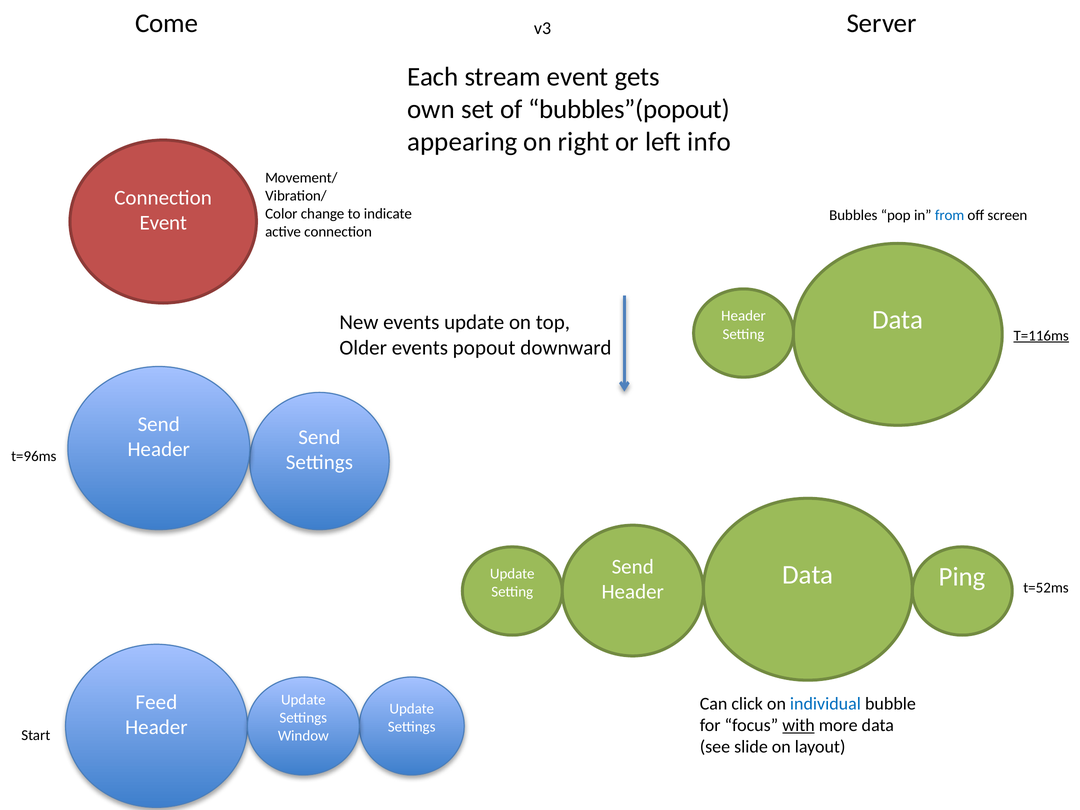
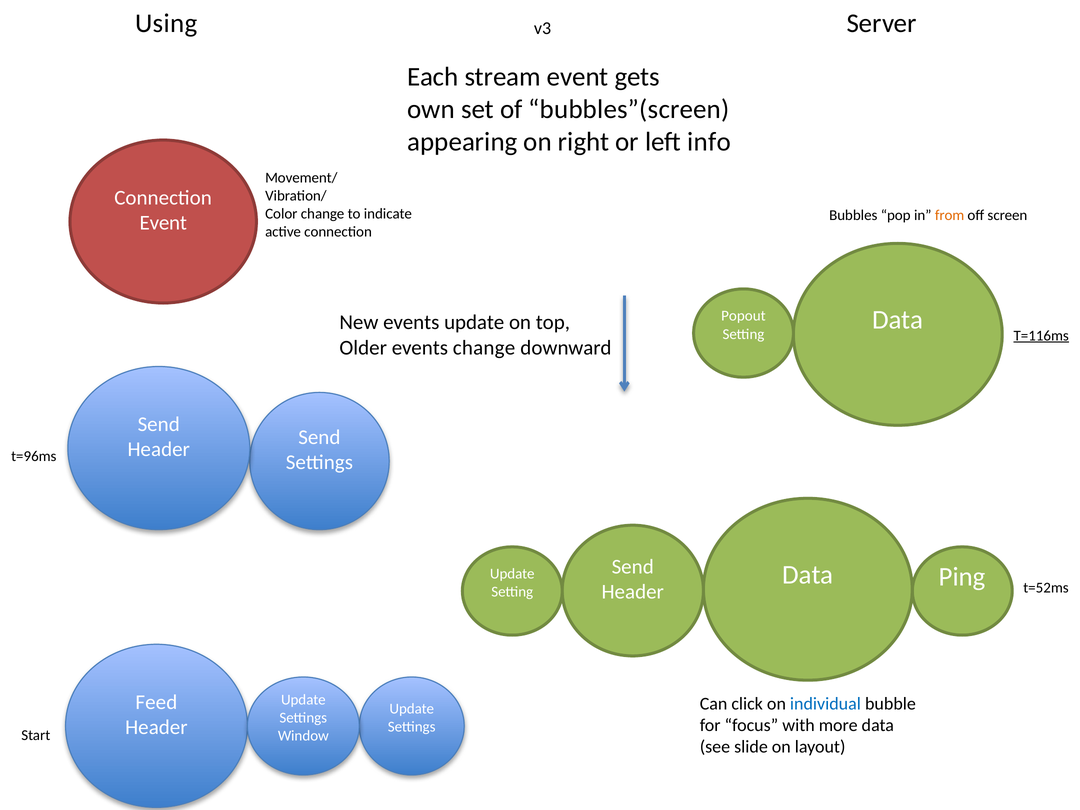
Come: Come -> Using
bubbles”(popout: bubbles”(popout -> bubbles”(screen
from colour: blue -> orange
Header at (743, 316): Header -> Popout
events popout: popout -> change
with underline: present -> none
